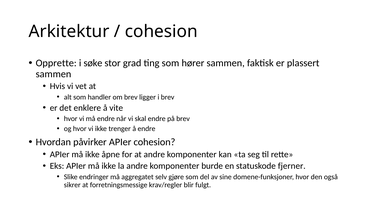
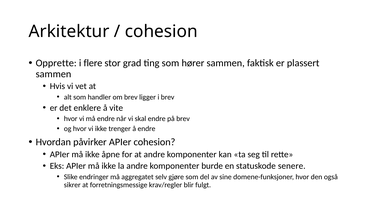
søke: søke -> flere
fjerner: fjerner -> senere
